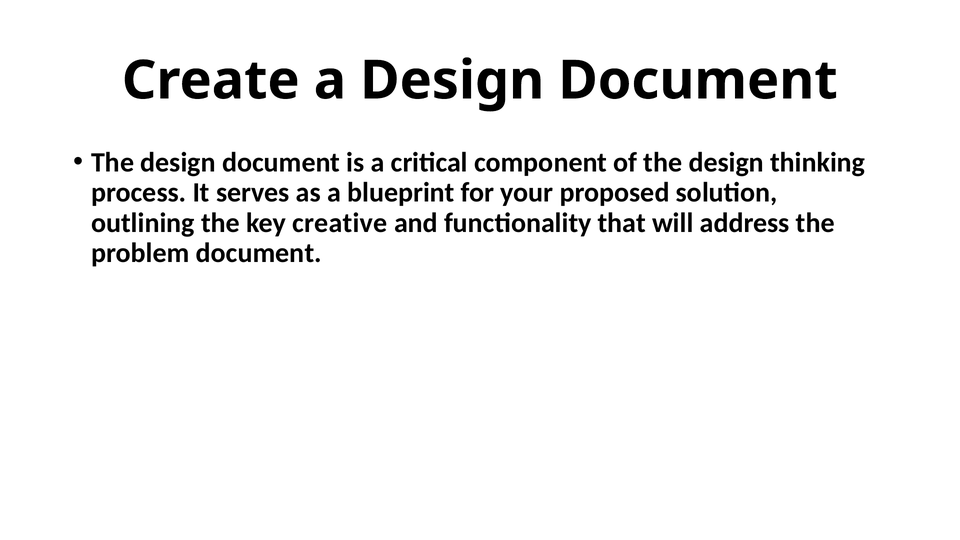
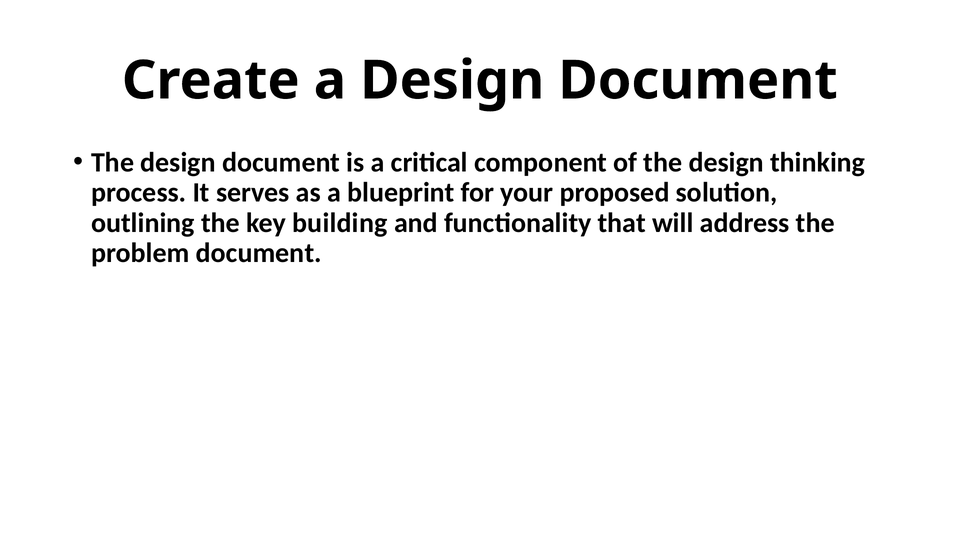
creative: creative -> building
